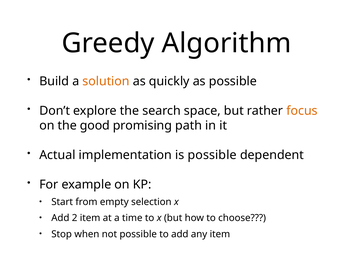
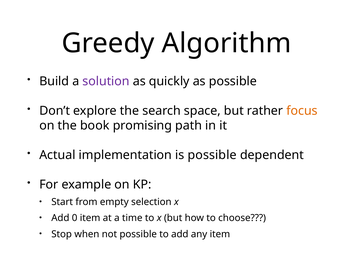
solution colour: orange -> purple
good: good -> book
2: 2 -> 0
